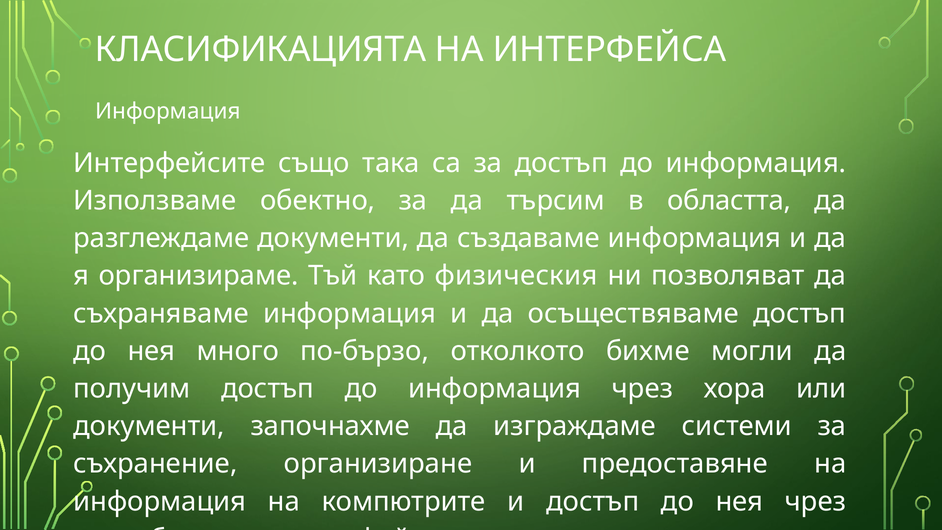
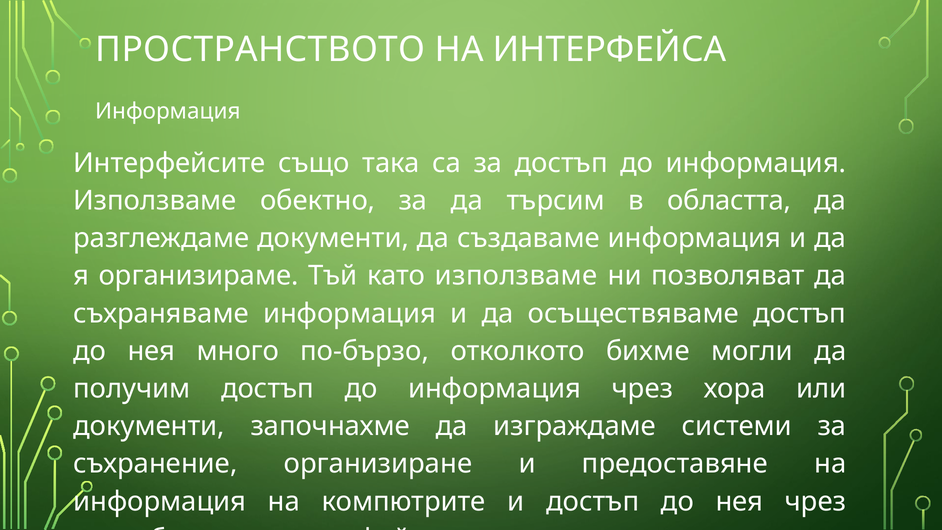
КЛАСИФИКАЦИЯТА: КЛАСИФИКАЦИЯТА -> ПРОСТРАНСТВОТО
като физическия: физическия -> използваме
